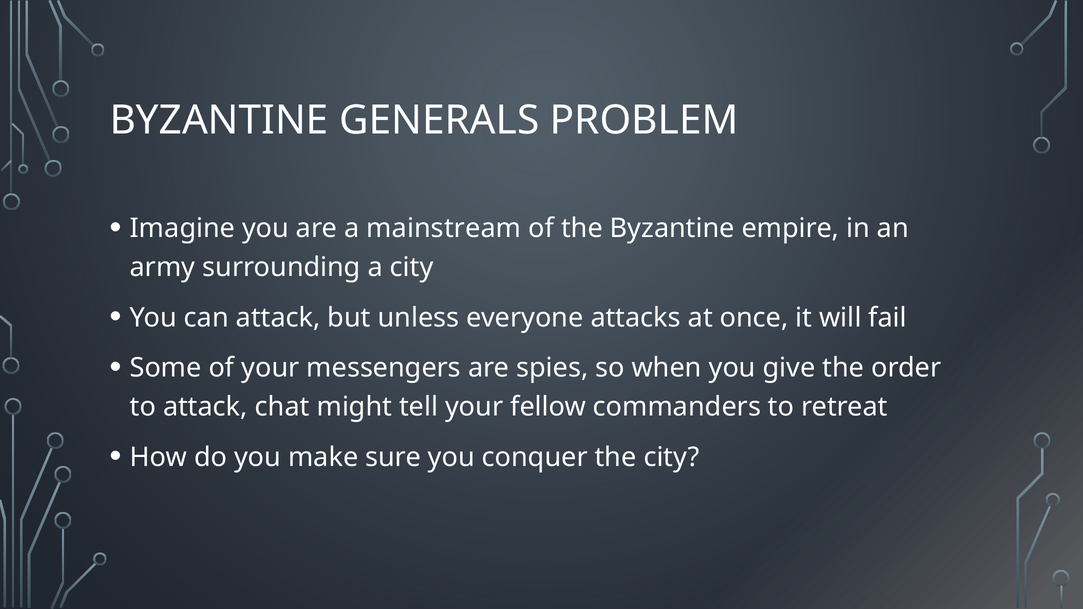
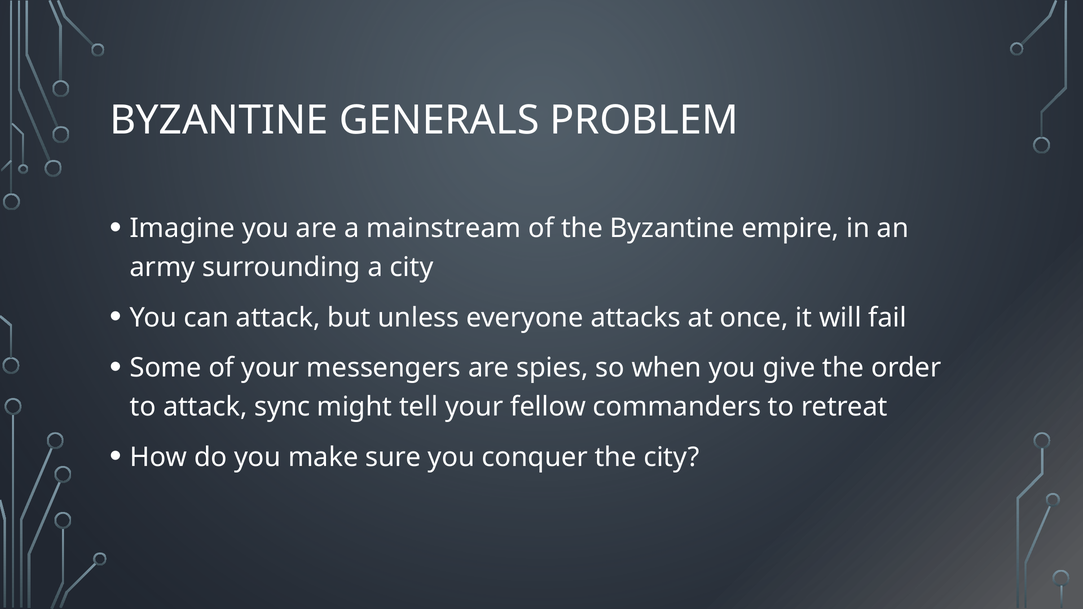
chat: chat -> sync
